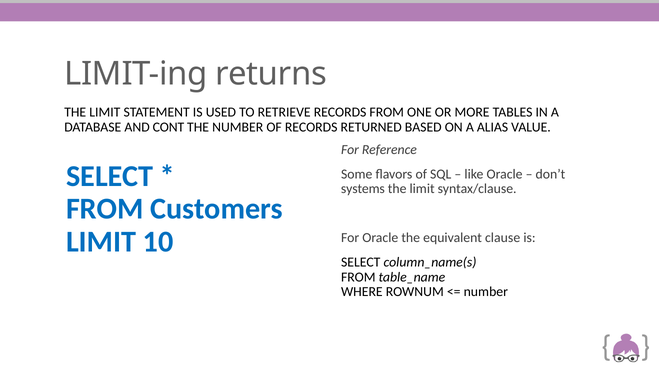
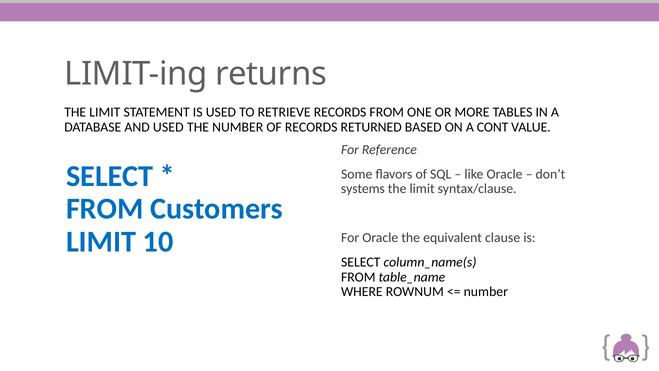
AND CONT: CONT -> USED
ALIAS: ALIAS -> CONT
